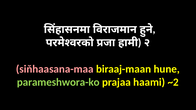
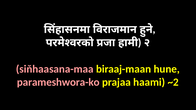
parameshwora-ko colour: light green -> pink
